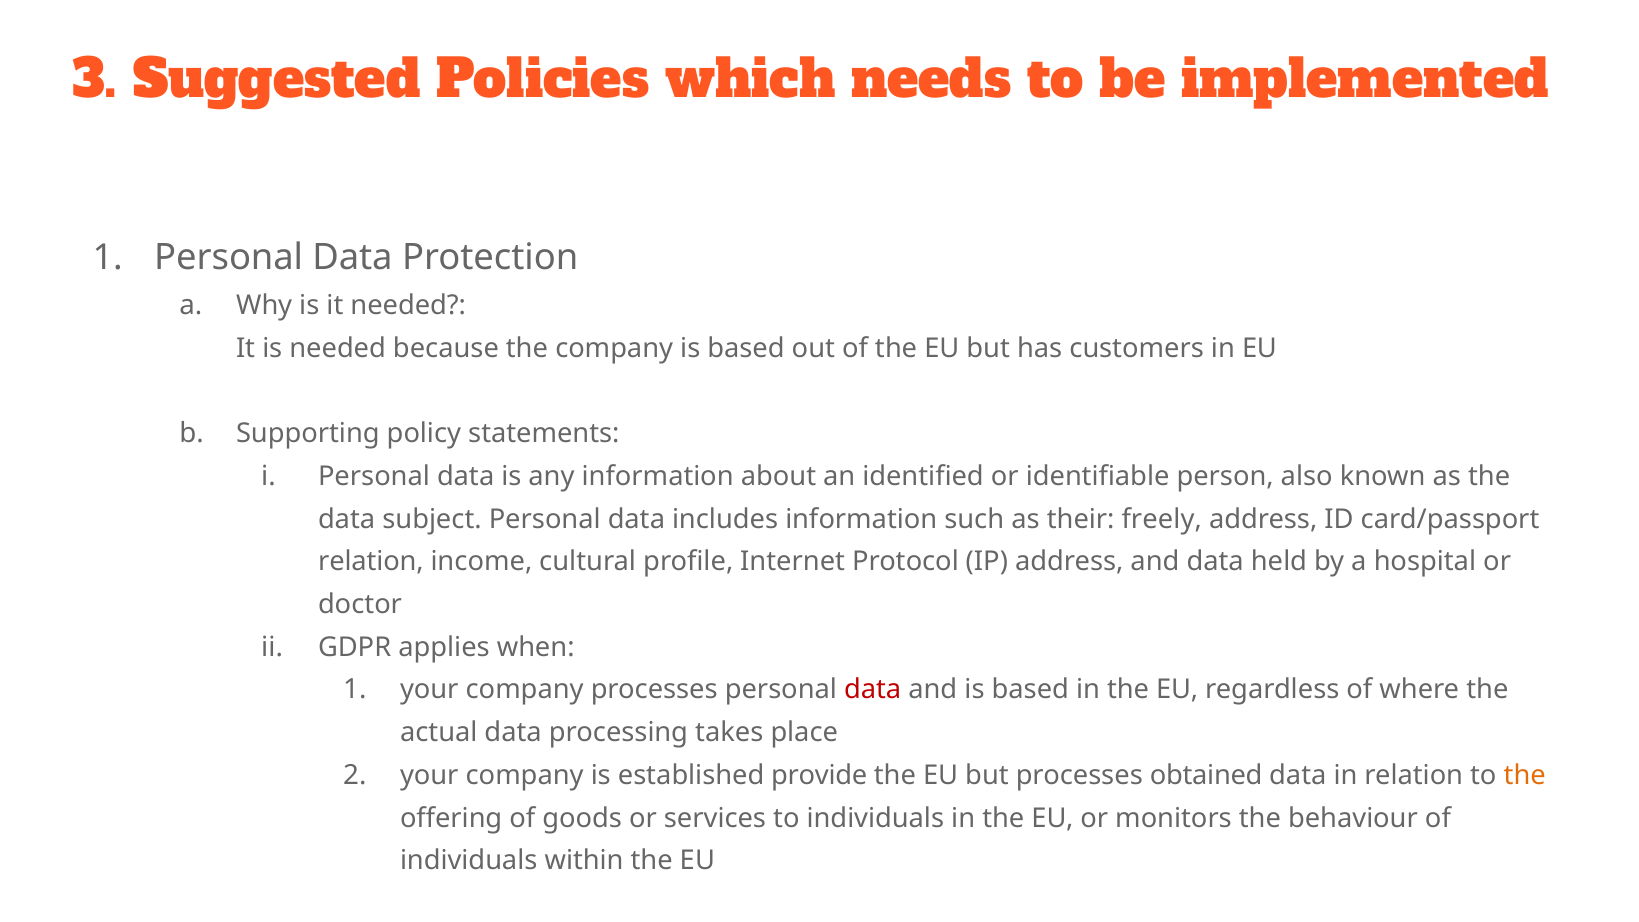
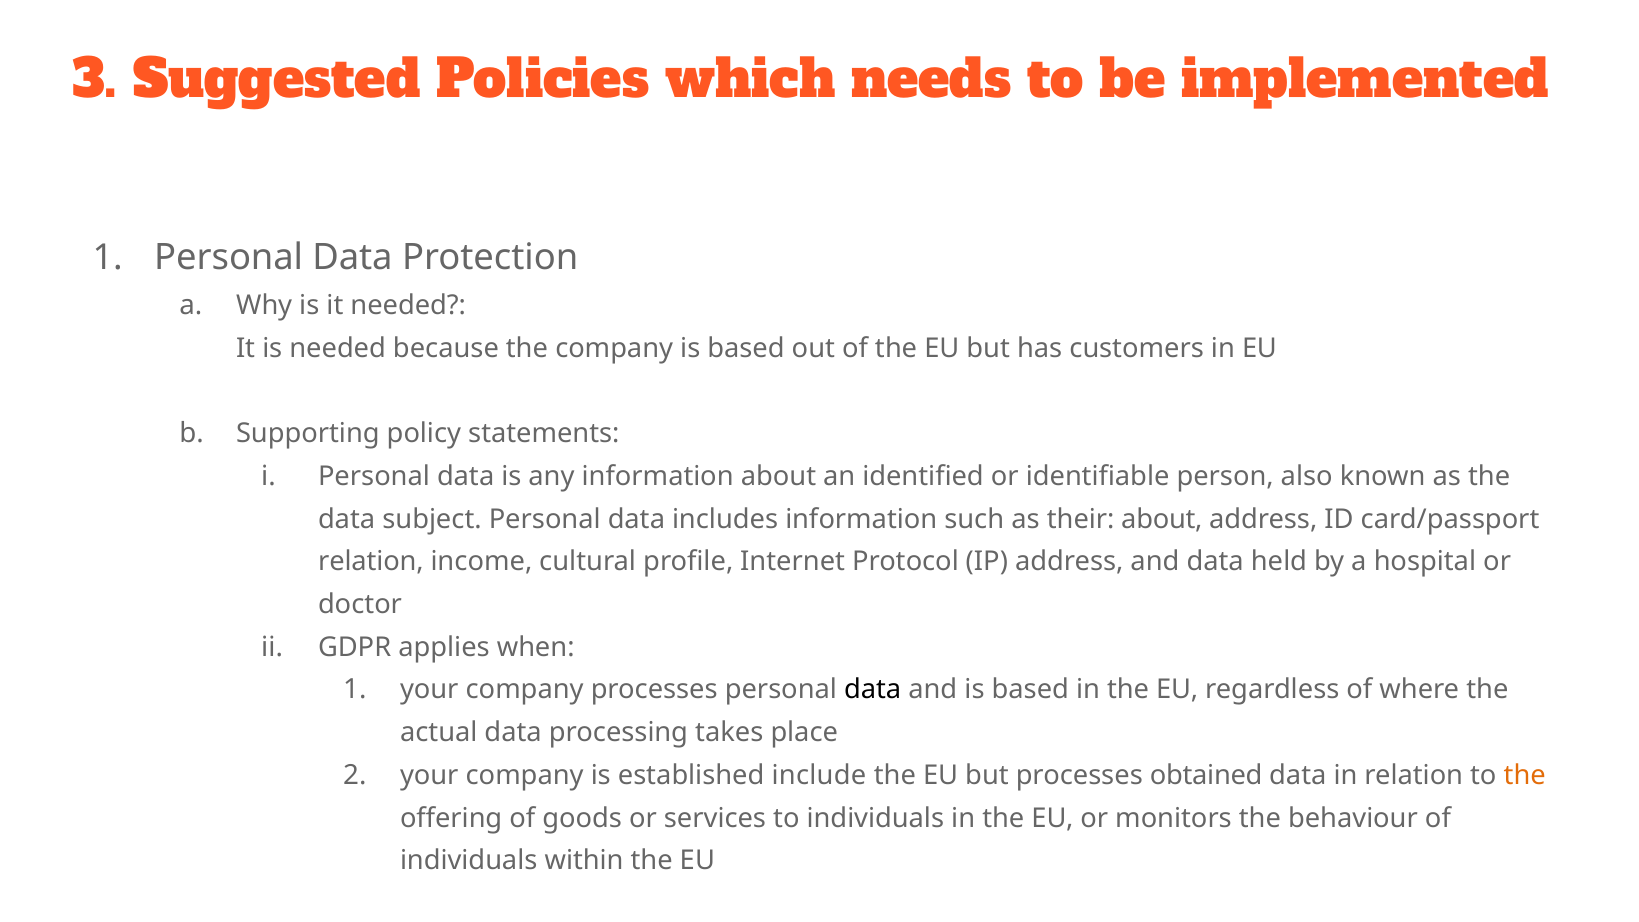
their freely: freely -> about
data at (873, 690) colour: red -> black
provide: provide -> include
